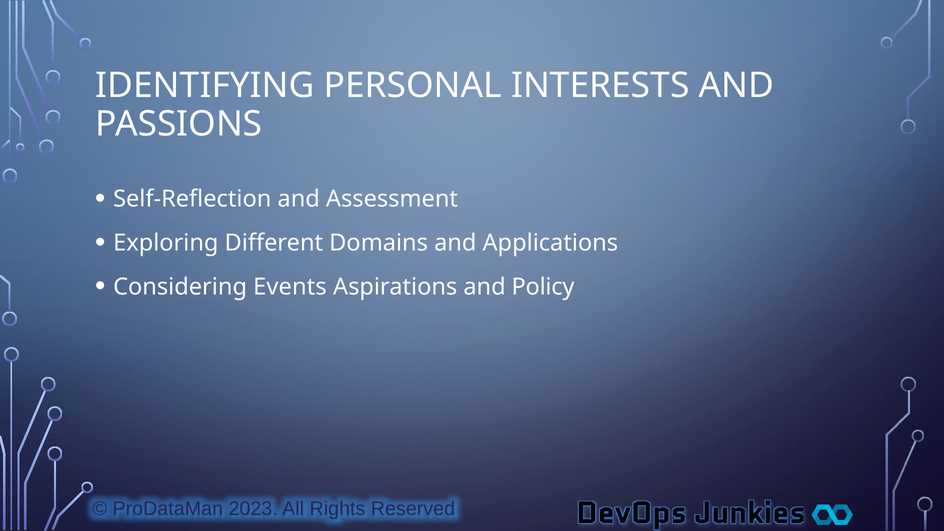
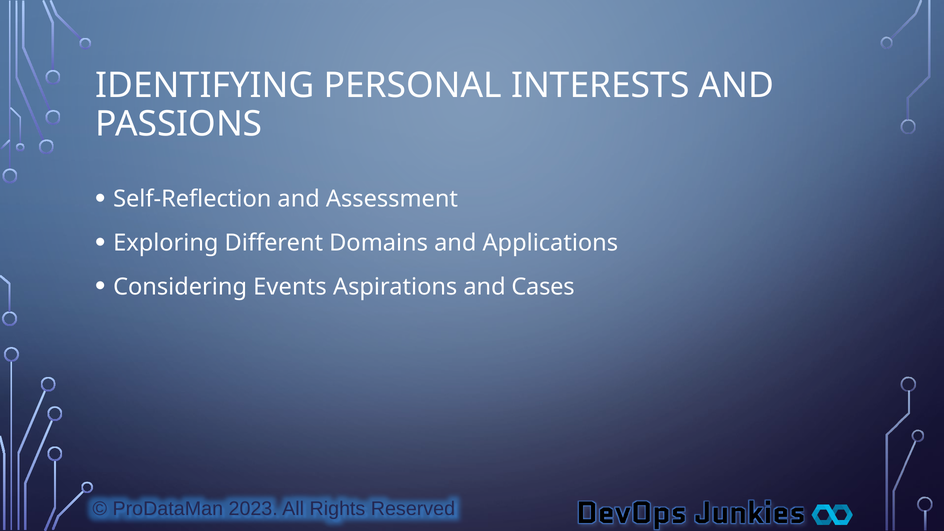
Policy: Policy -> Cases
